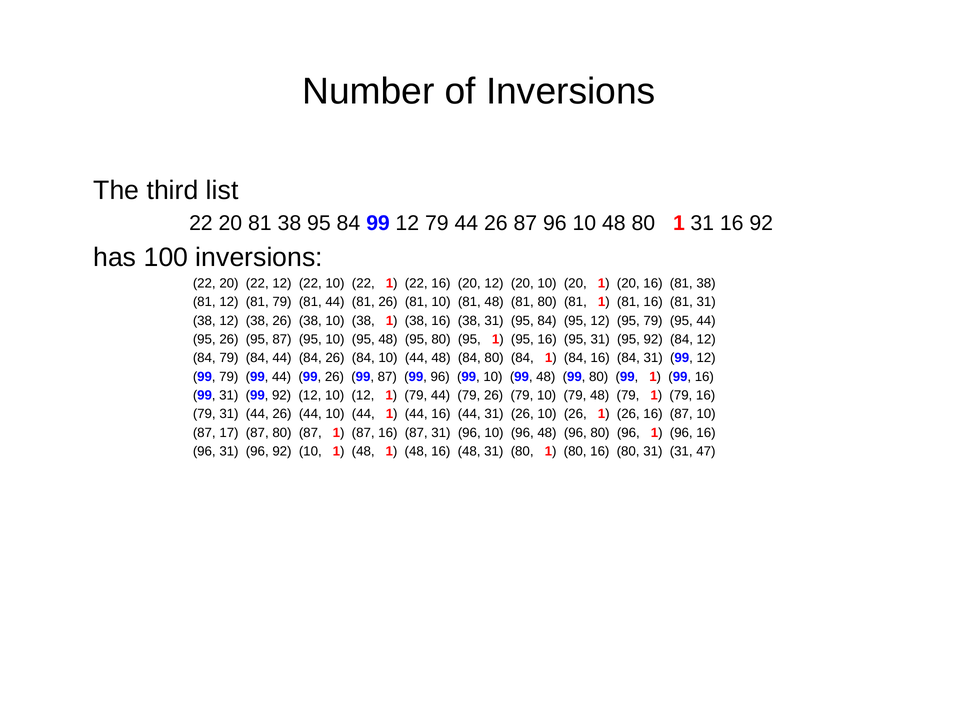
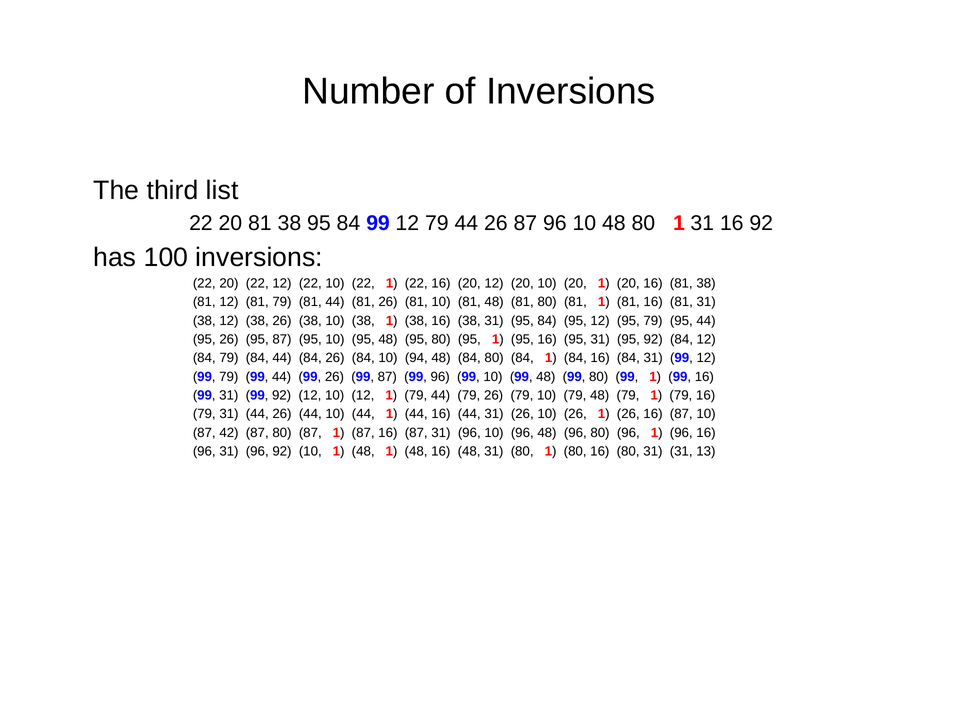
84 10 44: 44 -> 94
17: 17 -> 42
47: 47 -> 13
